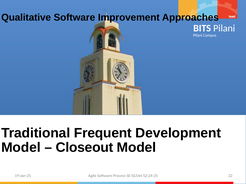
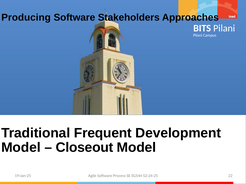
Qualitative: Qualitative -> Producing
Improvement: Improvement -> Stakeholders
